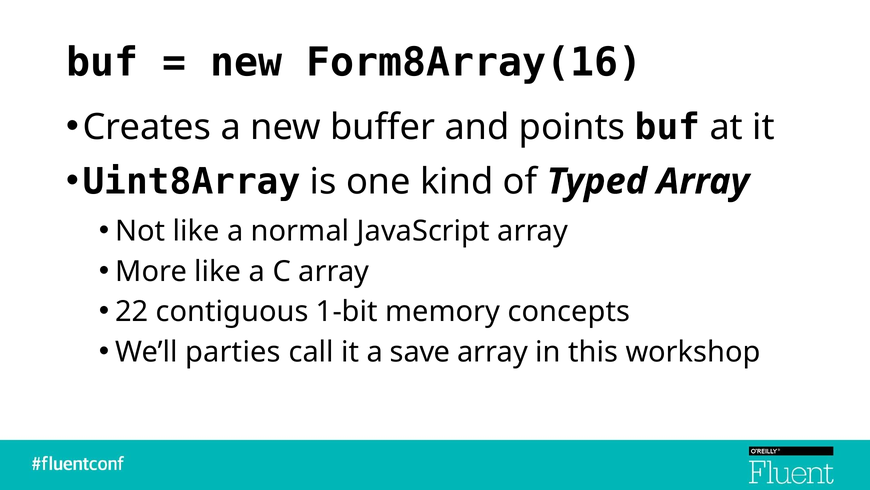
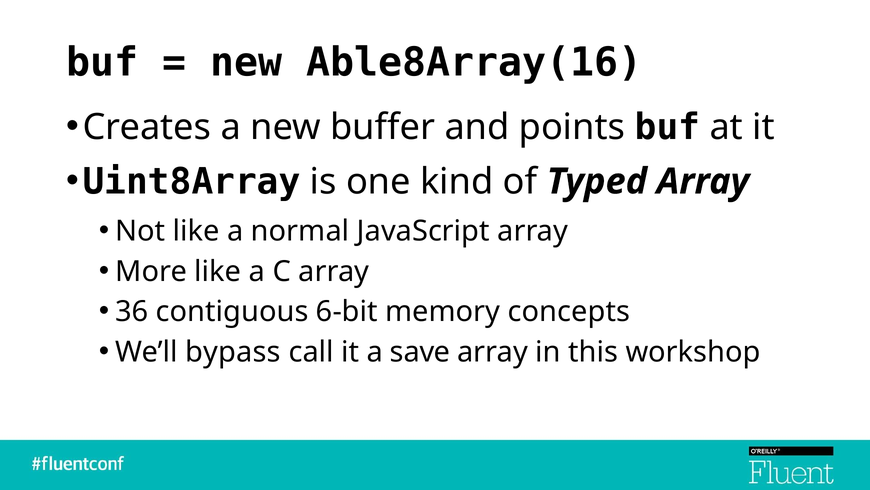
Form8Array(16: Form8Array(16 -> Able8Array(16
22: 22 -> 36
1-bit: 1-bit -> 6-bit
parties: parties -> bypass
